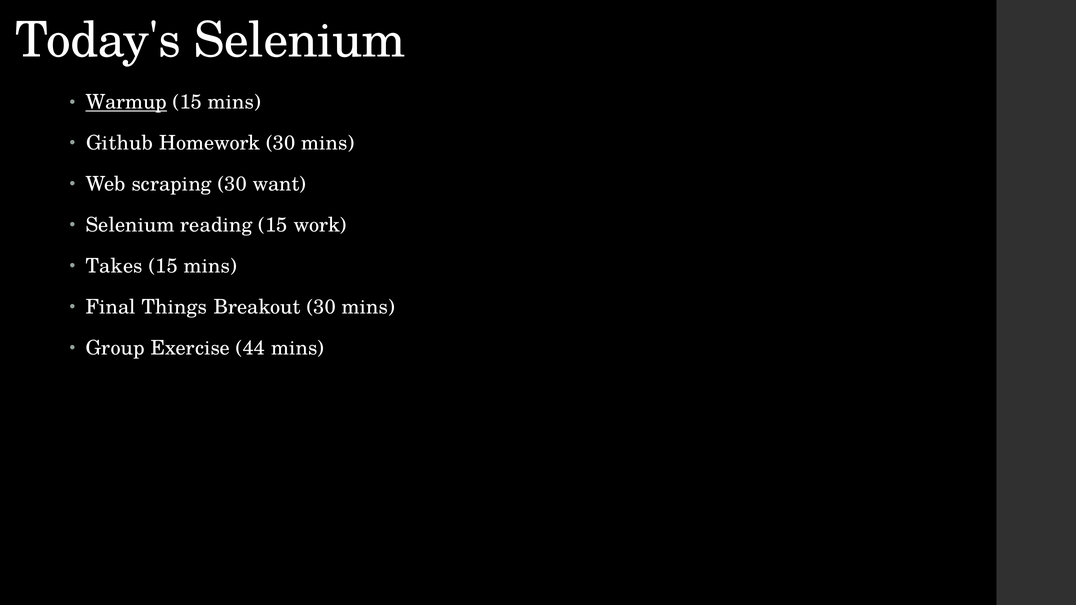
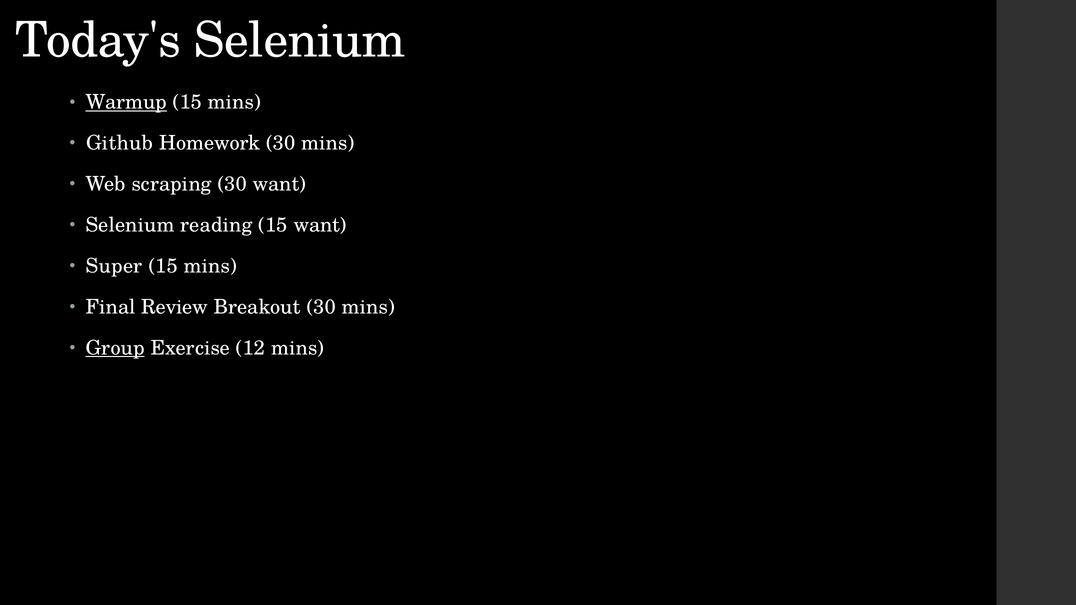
15 work: work -> want
Takes: Takes -> Super
Things: Things -> Review
Group underline: none -> present
44: 44 -> 12
